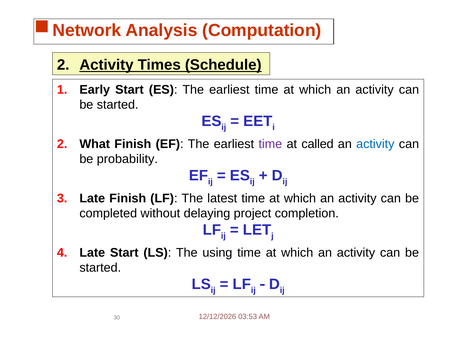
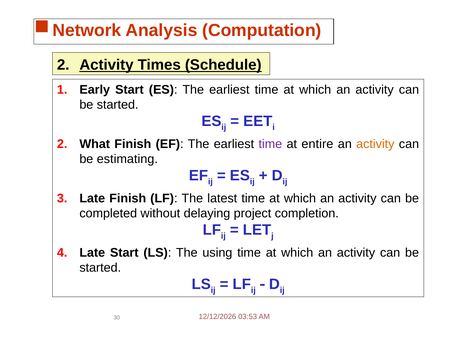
called: called -> entire
activity at (375, 144) colour: blue -> orange
probability: probability -> estimating
